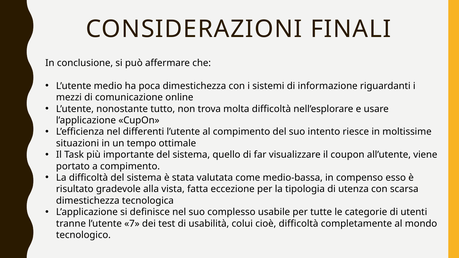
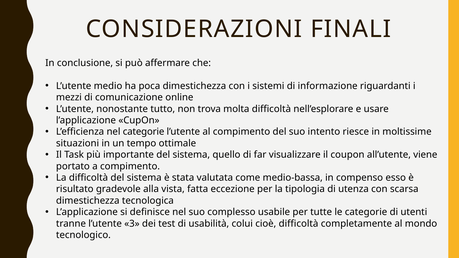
nel differenti: differenti -> categorie
7: 7 -> 3
